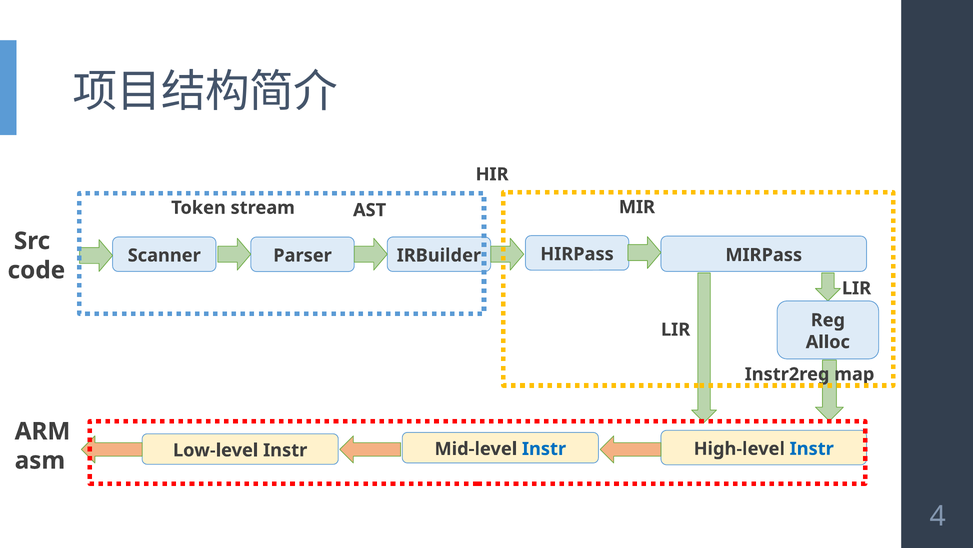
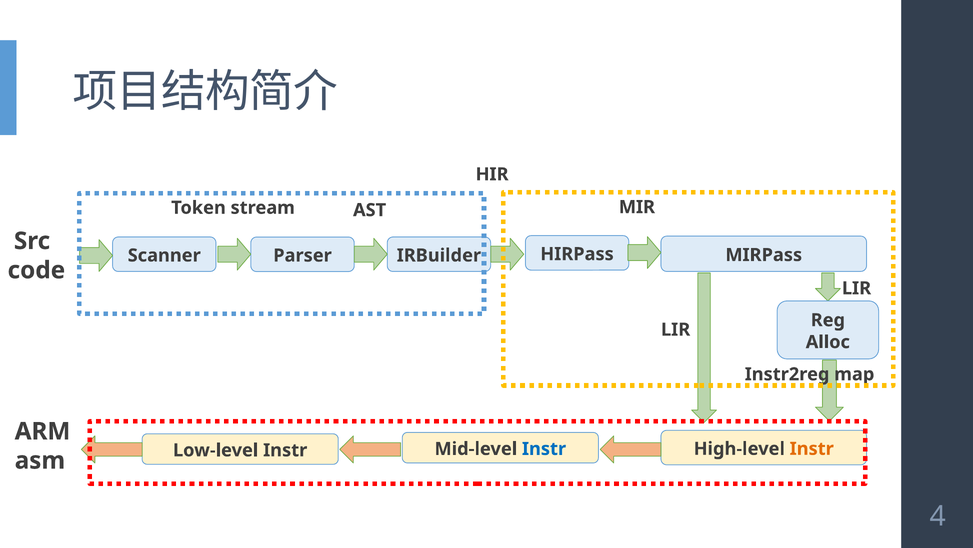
Instr at (812, 448) colour: blue -> orange
